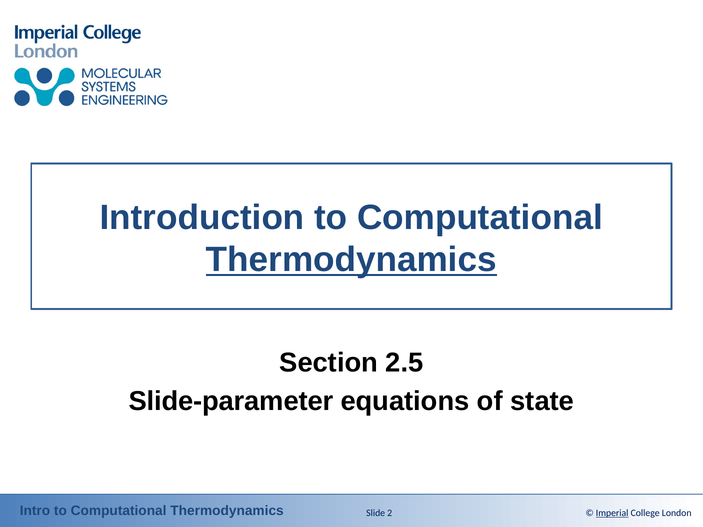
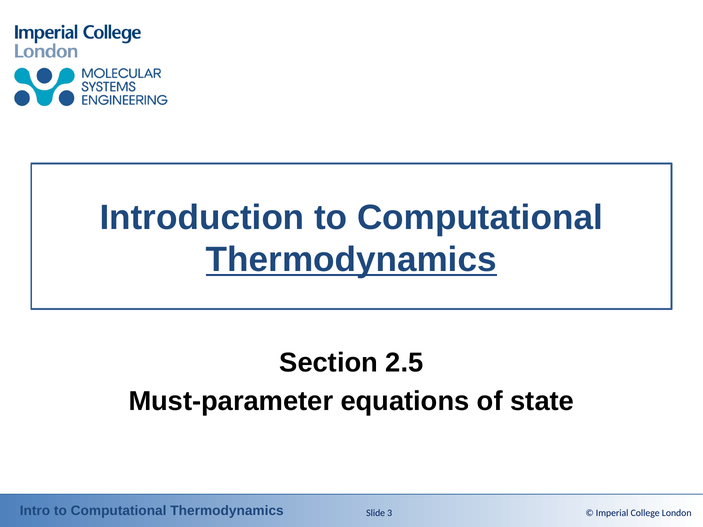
Slide-parameter: Slide-parameter -> Must-parameter
Imperial underline: present -> none
2: 2 -> 3
